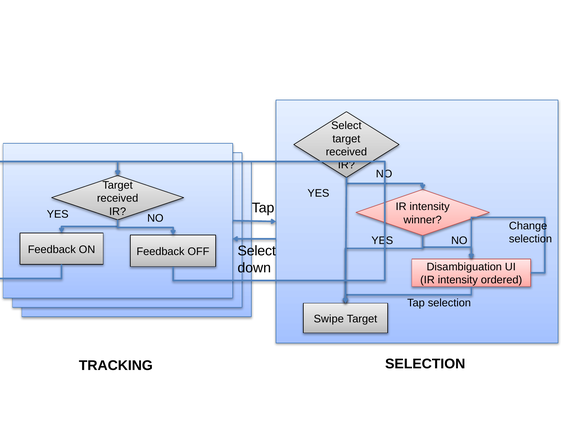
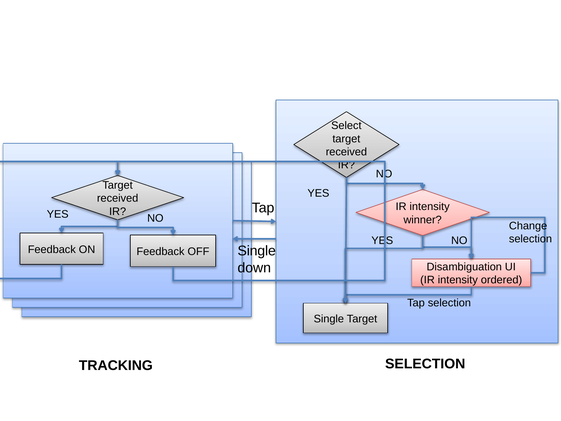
Select at (257, 251): Select -> Single
Swipe at (329, 319): Swipe -> Single
